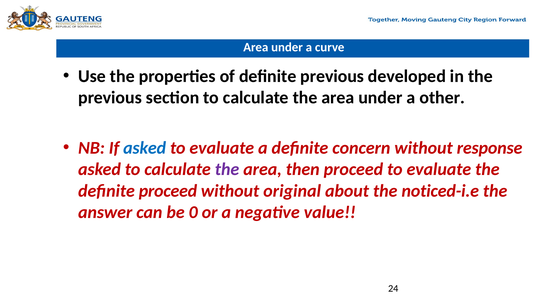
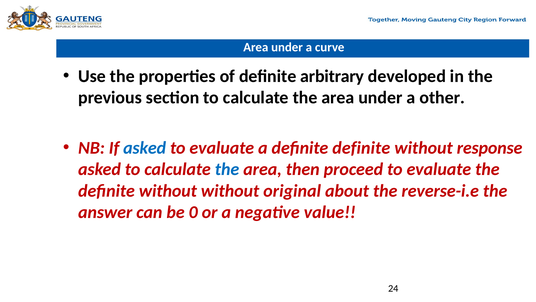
definite previous: previous -> arbitrary
definite concern: concern -> definite
the at (227, 169) colour: purple -> blue
proceed at (168, 190): proceed -> without
noticed-i.e: noticed-i.e -> reverse-i.e
